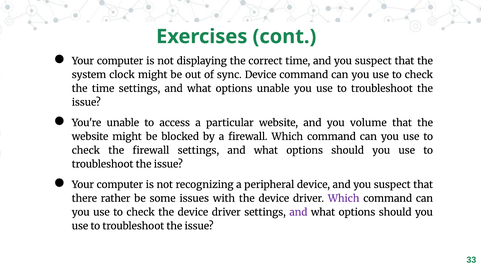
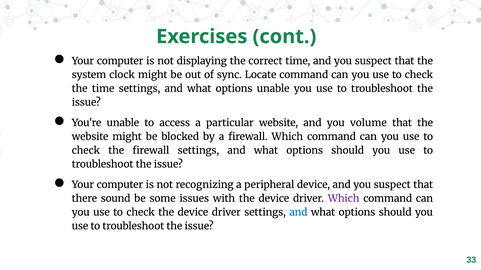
Device at (261, 75): Device -> Locate
rather: rather -> sound
and at (298, 213) colour: purple -> blue
